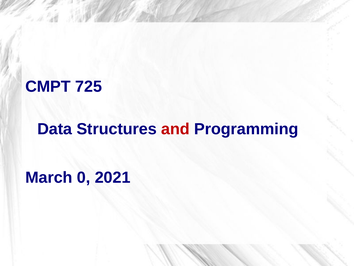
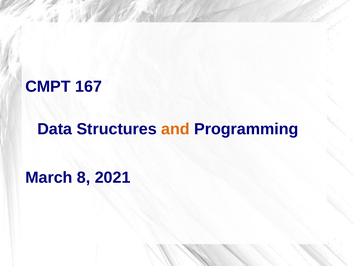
725: 725 -> 167
and colour: red -> orange
0: 0 -> 8
